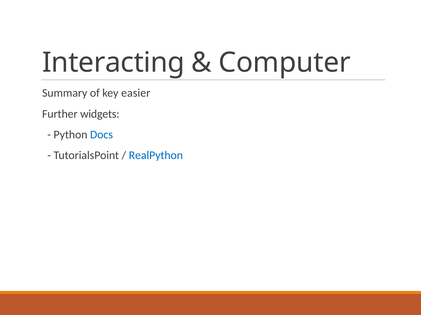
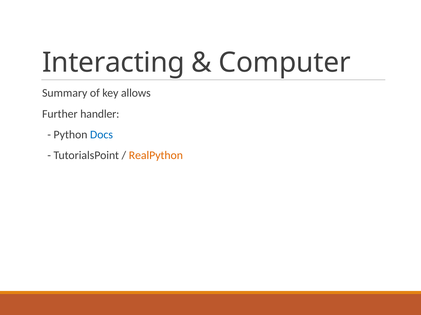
easier: easier -> allows
widgets: widgets -> handler
RealPython colour: blue -> orange
